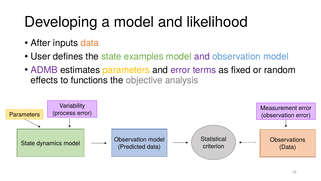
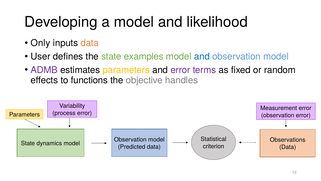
After: After -> Only
and at (202, 56) colour: purple -> blue
analysis: analysis -> handles
